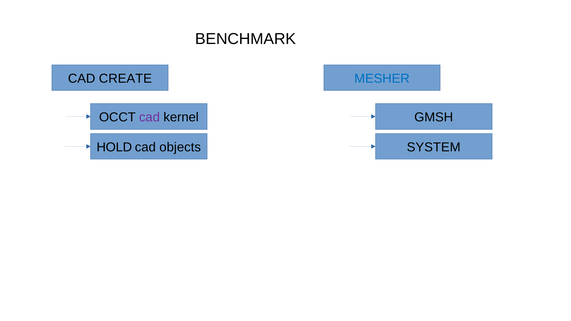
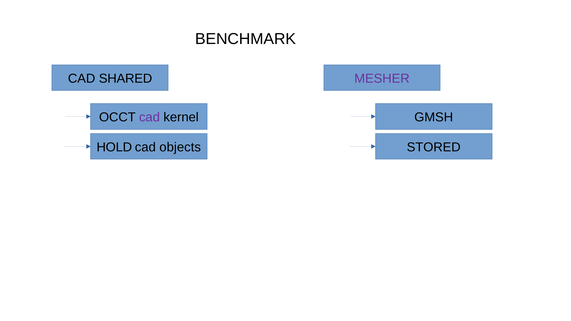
CREATE: CREATE -> SHARED
MESHER colour: blue -> purple
SYSTEM: SYSTEM -> STORED
